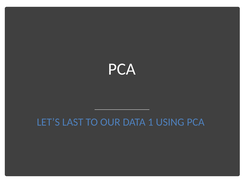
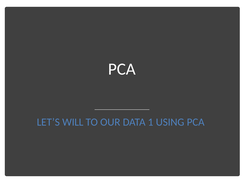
LAST: LAST -> WILL
